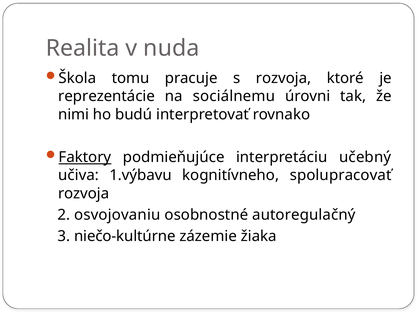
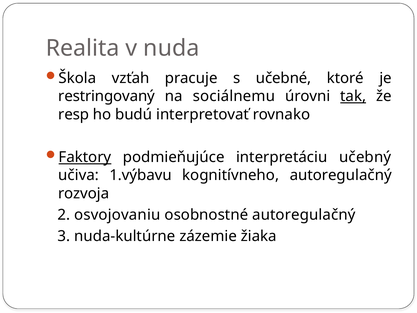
tomu: tomu -> vzťah
s rozvoja: rozvoja -> učebné
reprezentácie: reprezentácie -> restringovaný
tak underline: none -> present
nimi: nimi -> resp
kognitívneho spolupracovať: spolupracovať -> autoregulačný
niečo-kultúrne: niečo-kultúrne -> nuda-kultúrne
